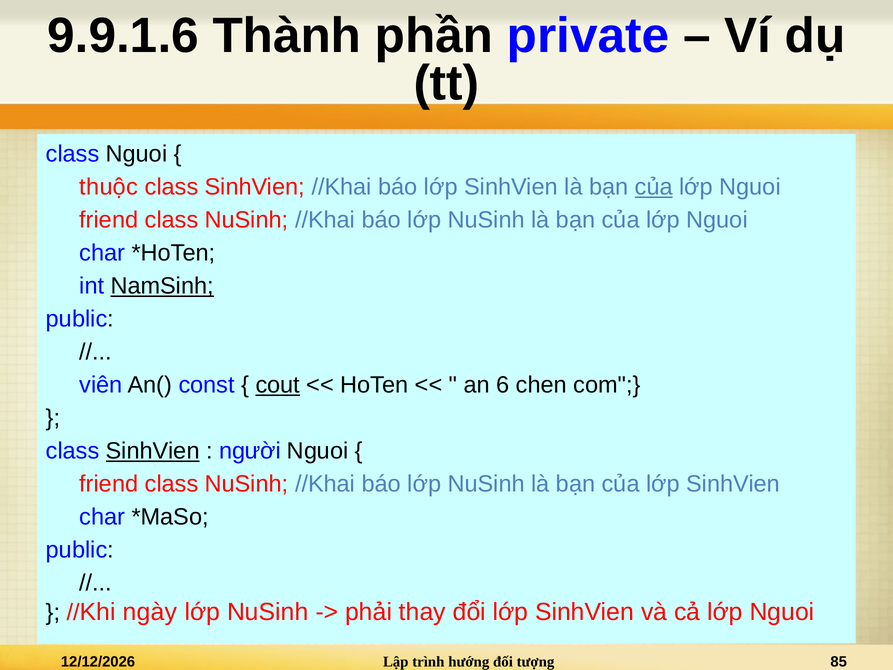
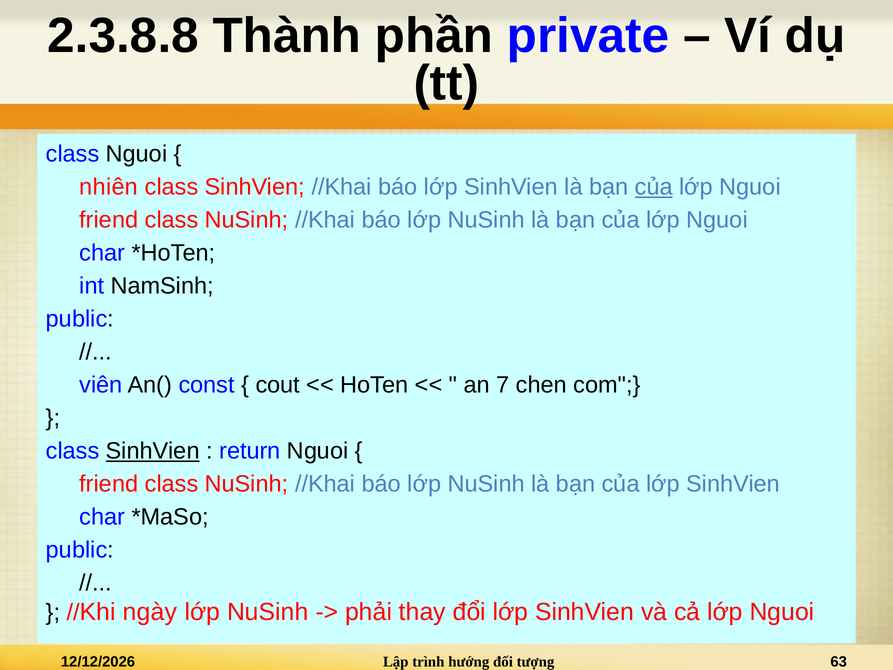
9.9.1.6: 9.9.1.6 -> 2.3.8.8
thuộc: thuộc -> nhiên
NamSinh underline: present -> none
cout underline: present -> none
6: 6 -> 7
người: người -> return
85: 85 -> 63
